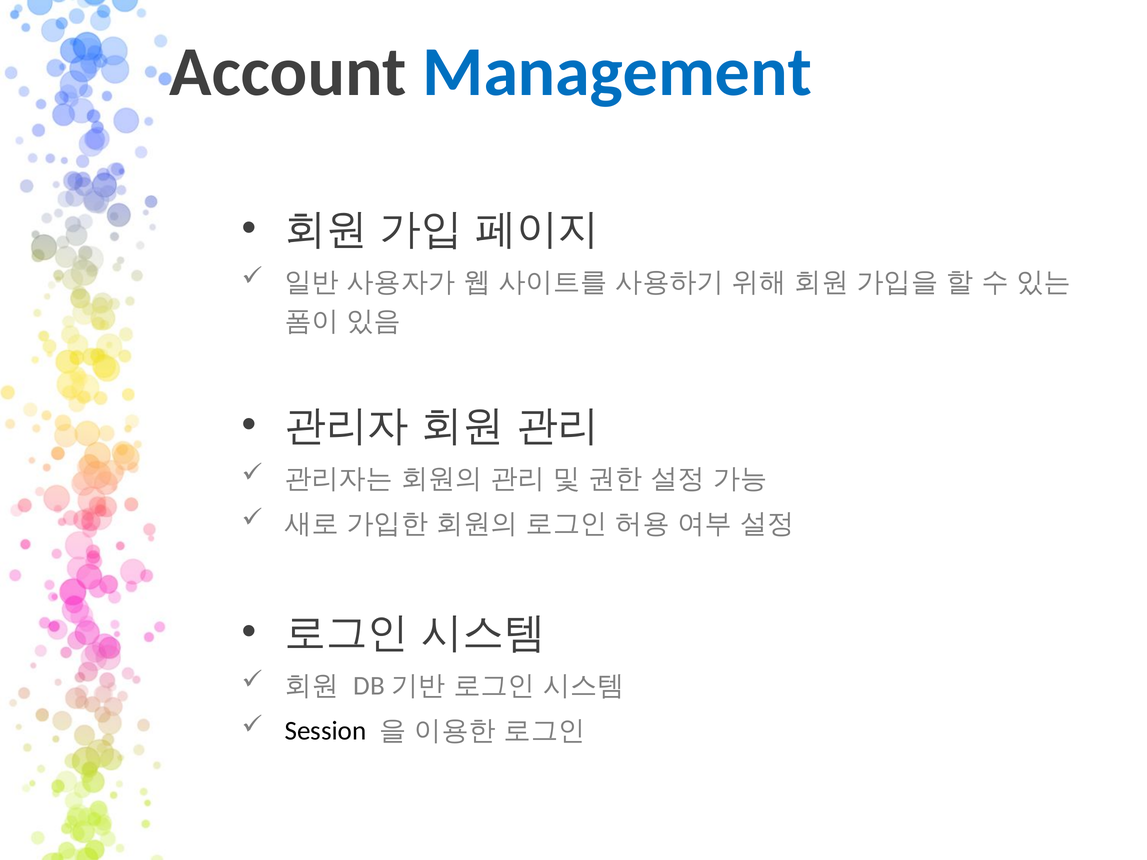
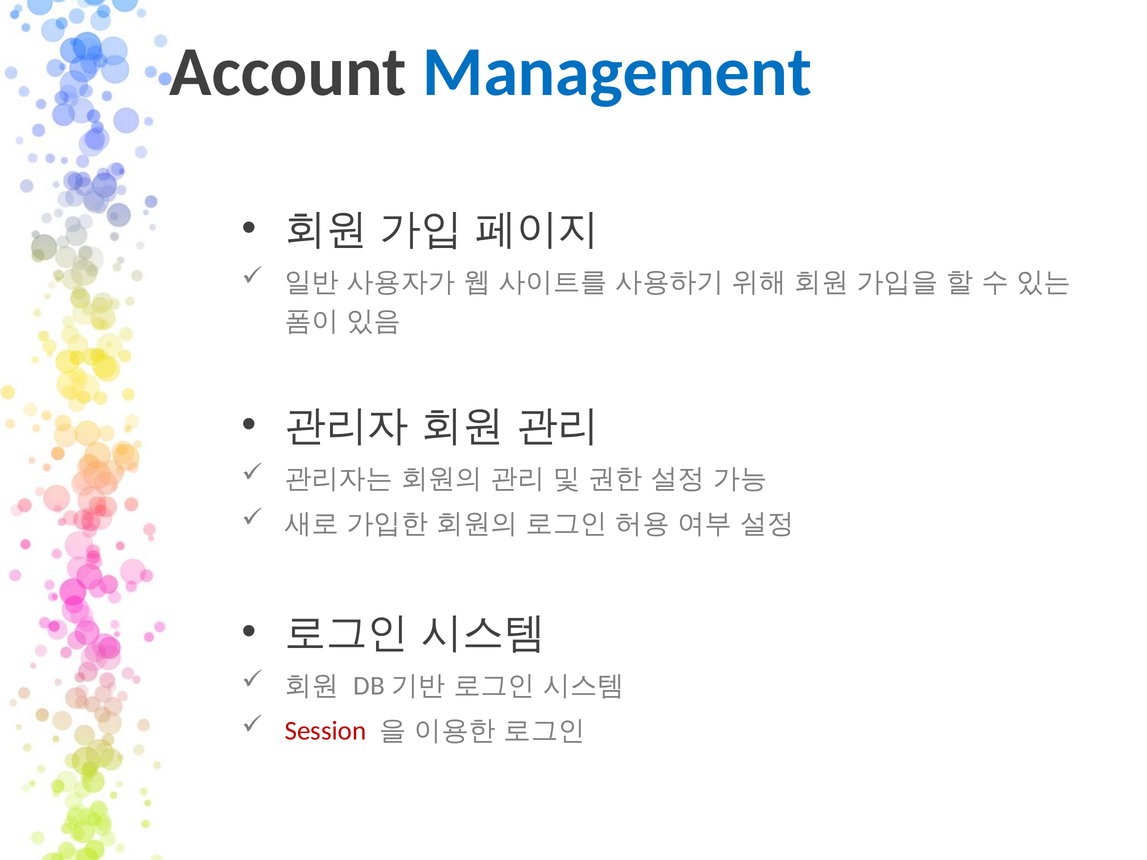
Session colour: black -> red
